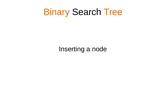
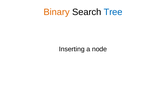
Tree colour: orange -> blue
